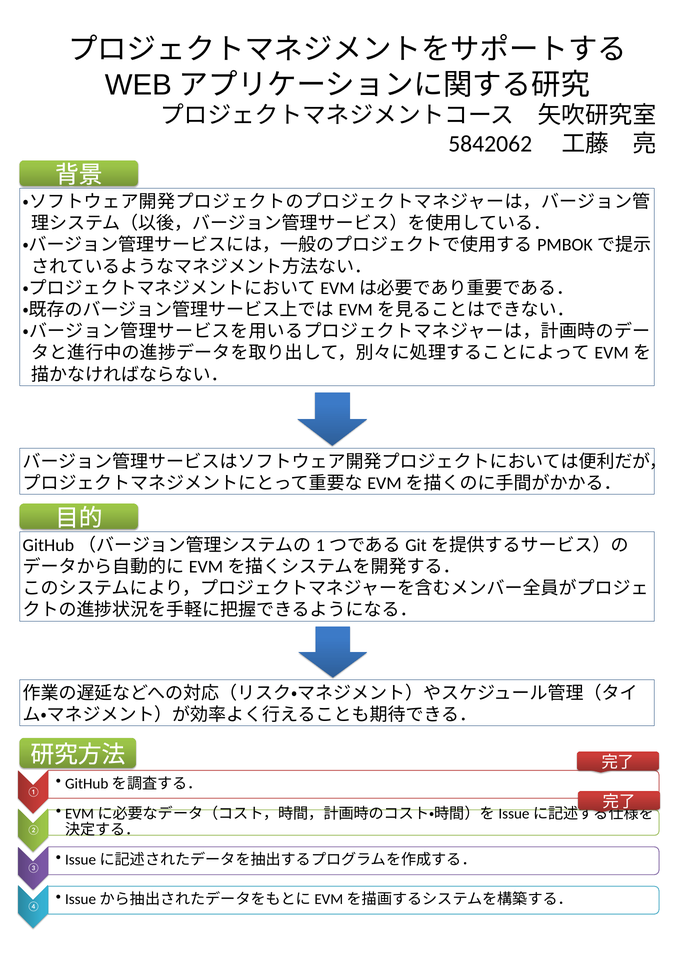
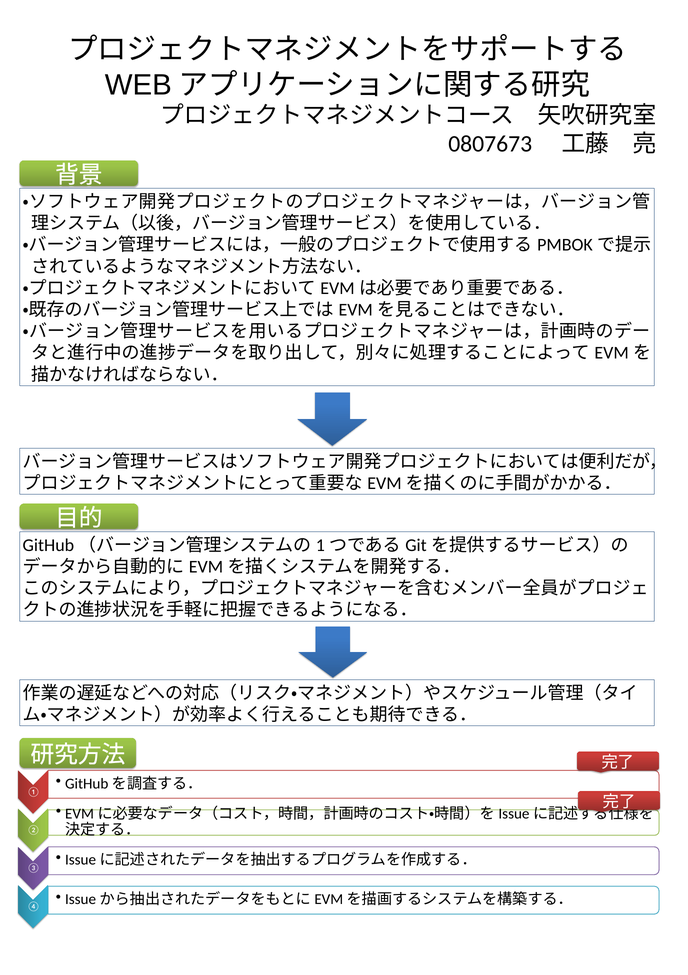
5842062: 5842062 -> 0807673
